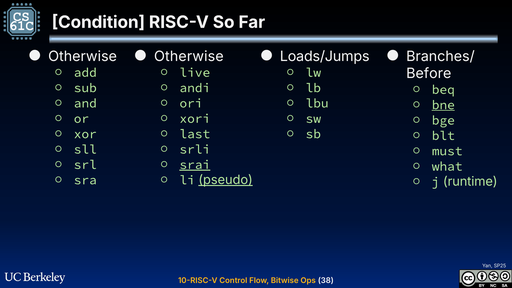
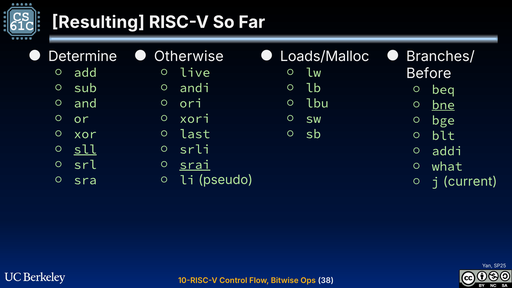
Condition: Condition -> Resulting
Otherwise at (83, 56): Otherwise -> Determine
Loads/Jumps: Loads/Jumps -> Loads/Malloc
sll underline: none -> present
must: must -> addi
pseudo underline: present -> none
runtime: runtime -> current
